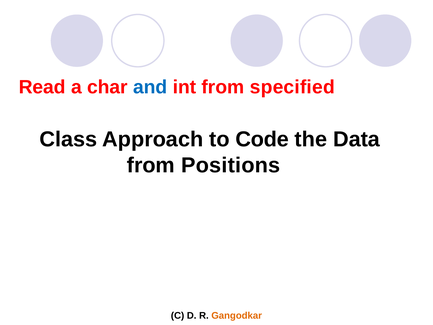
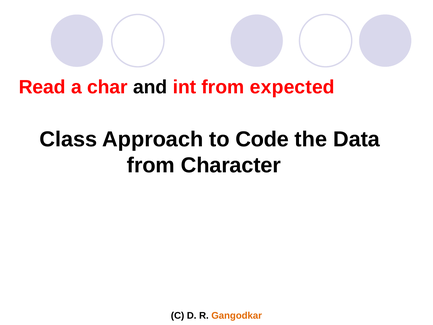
and colour: blue -> black
specified: specified -> expected
Positions: Positions -> Character
